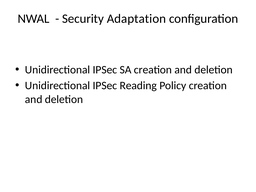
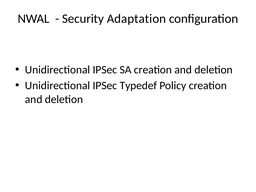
Reading: Reading -> Typedef
